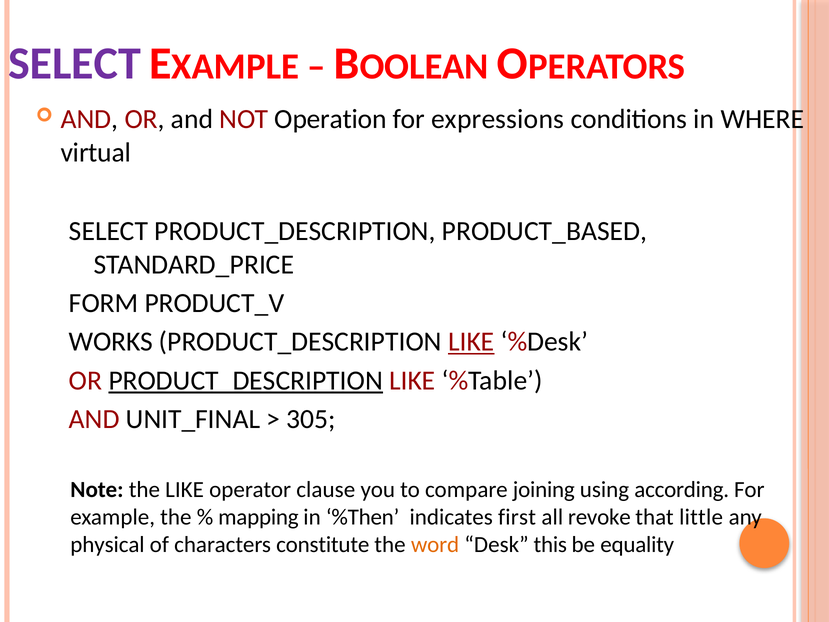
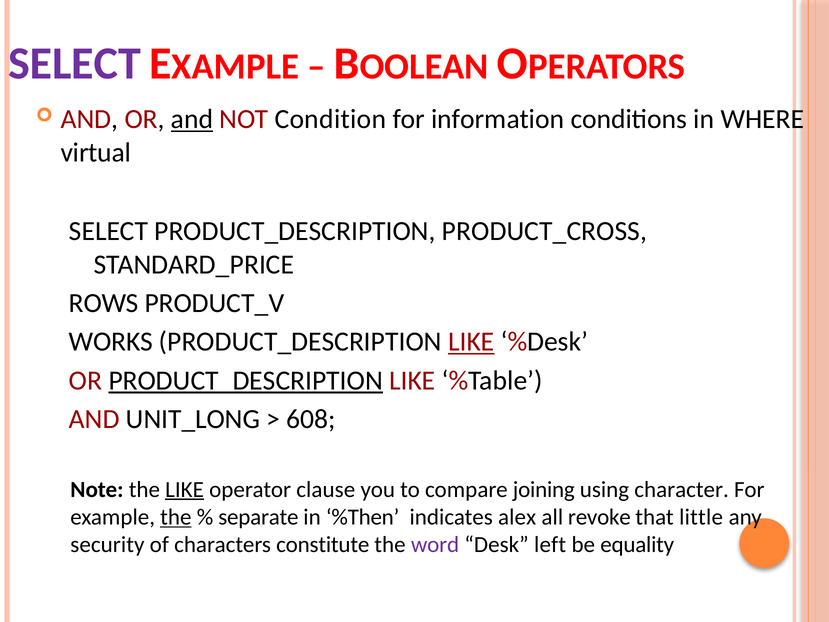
and at (192, 119) underline: none -> present
Operation: Operation -> Condition
expressions: expressions -> information
PRODUCT_BASED: PRODUCT_BASED -> PRODUCT_CROSS
FORM: FORM -> ROWS
UNIT_FINAL: UNIT_FINAL -> UNIT_LONG
305: 305 -> 608
LIKE at (185, 489) underline: none -> present
according: according -> character
the at (176, 517) underline: none -> present
mapping: mapping -> separate
first: first -> alex
physical: physical -> security
word colour: orange -> purple
this: this -> left
